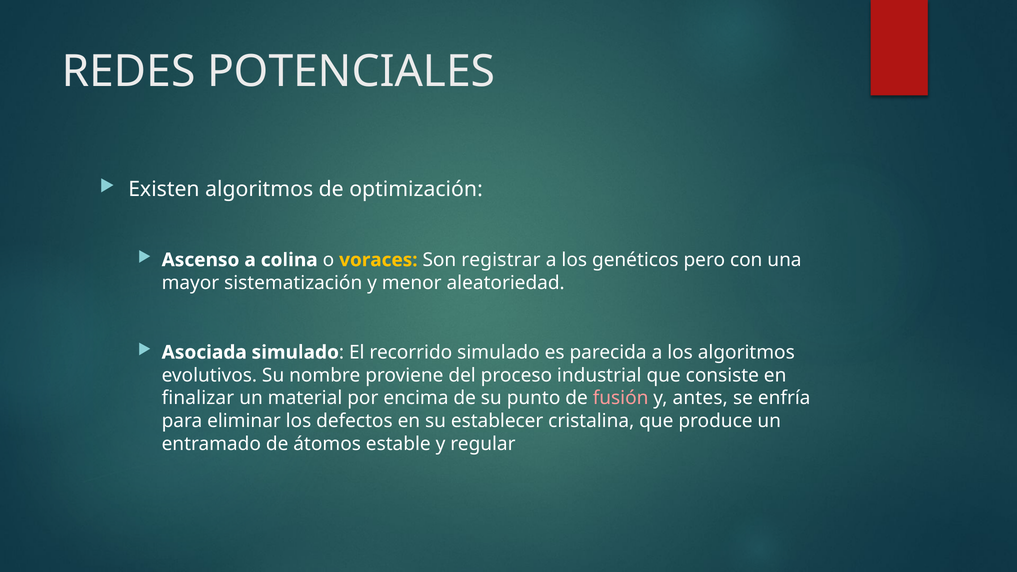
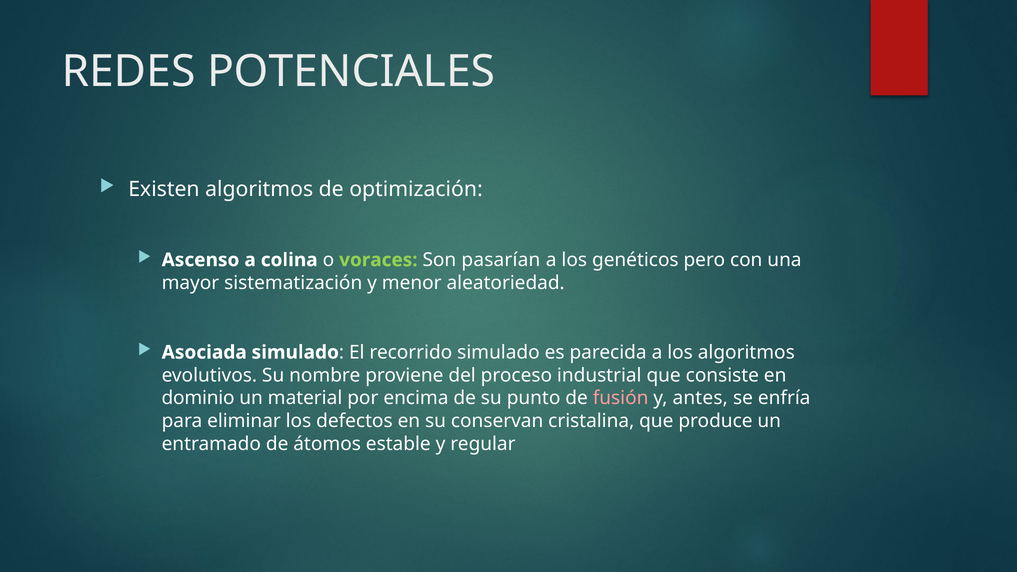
voraces colour: yellow -> light green
registrar: registrar -> pasarían
finalizar: finalizar -> dominio
establecer: establecer -> conservan
